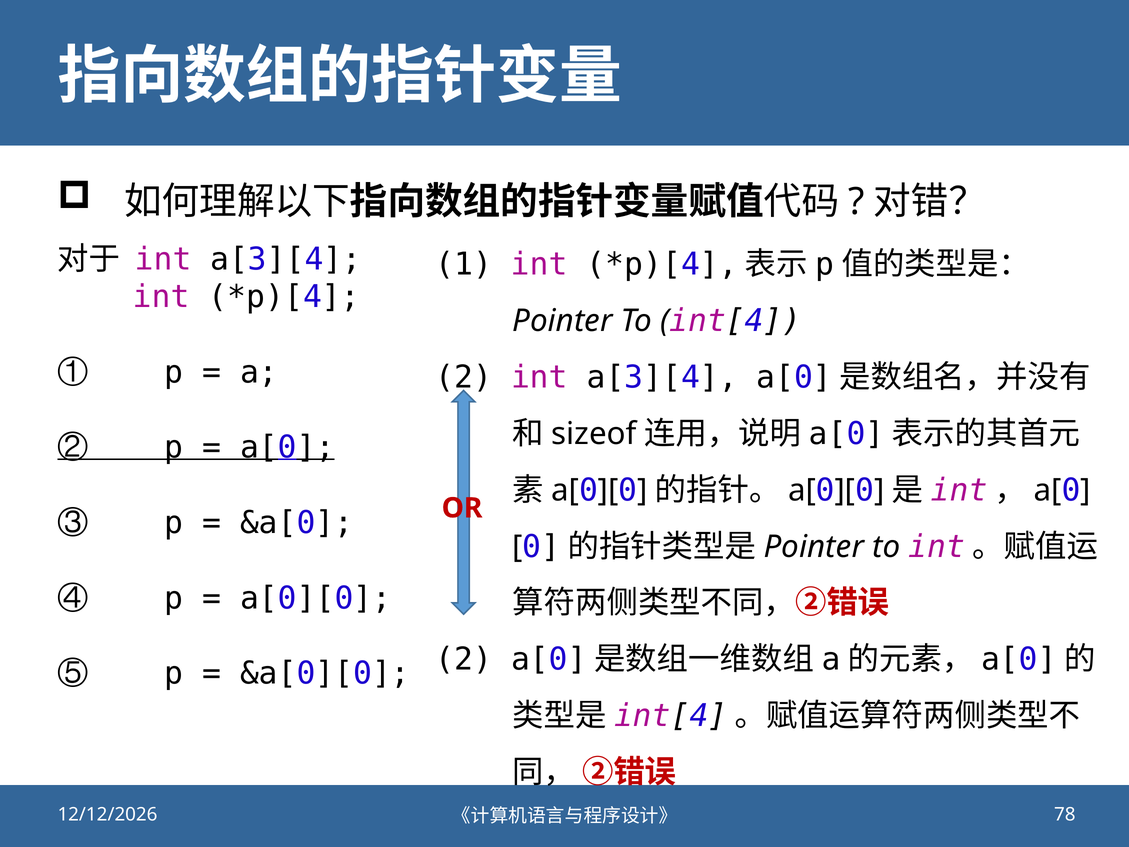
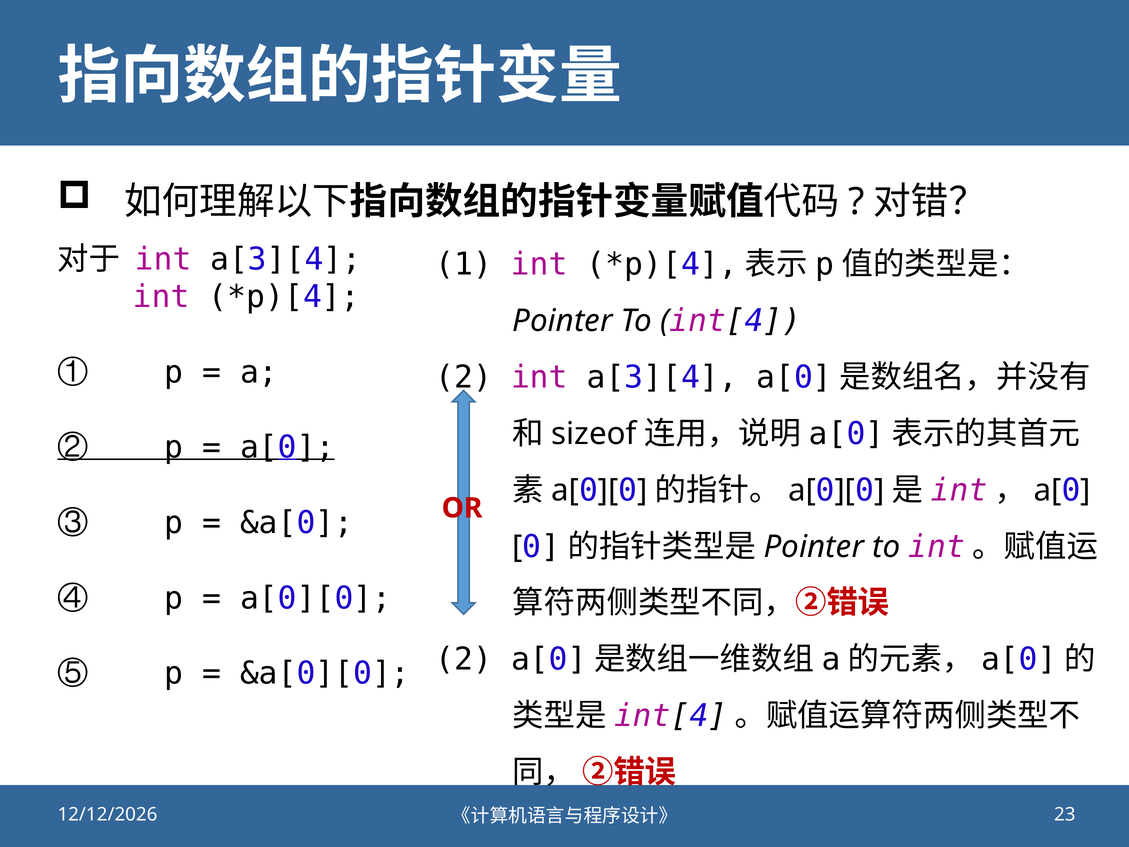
78: 78 -> 23
